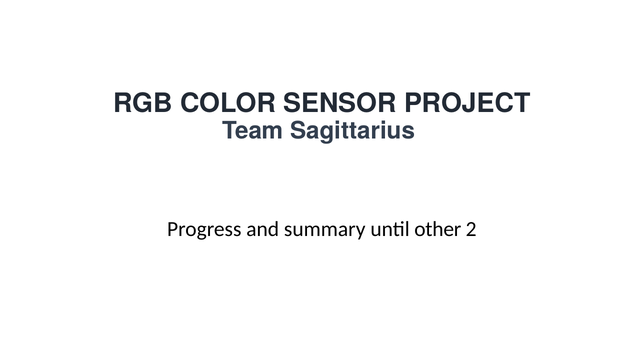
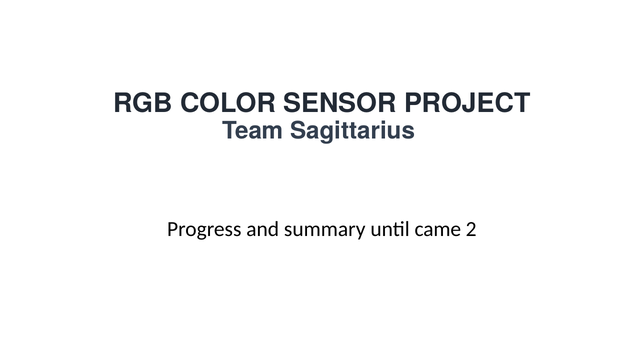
other: other -> came
